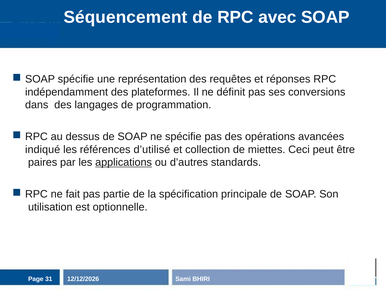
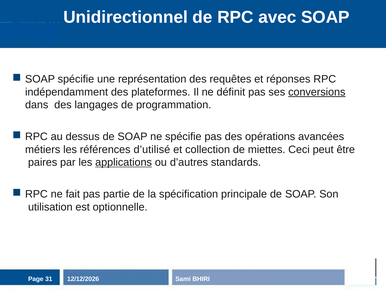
Séquencement: Séquencement -> Unidirectionnel
conversions underline: none -> present
indiqué: indiqué -> métiers
